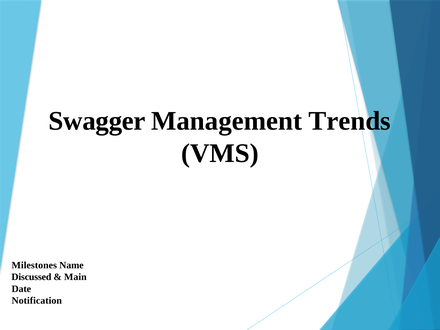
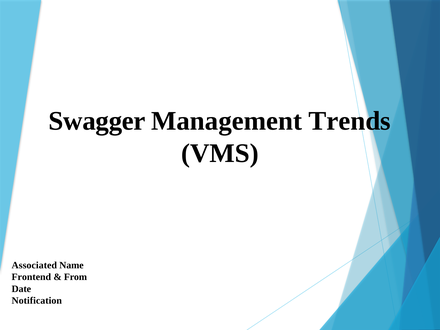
Milestones: Milestones -> Associated
Discussed: Discussed -> Frontend
Main: Main -> From
